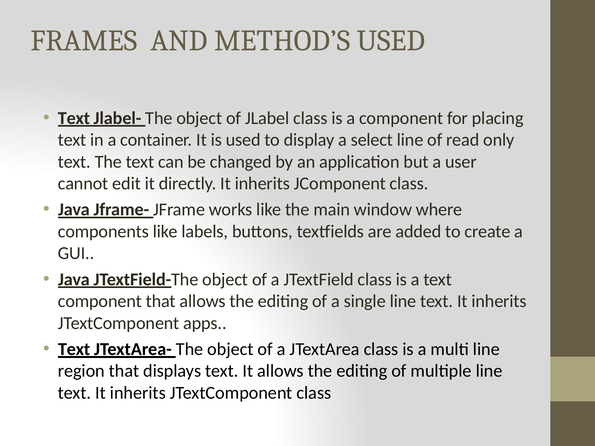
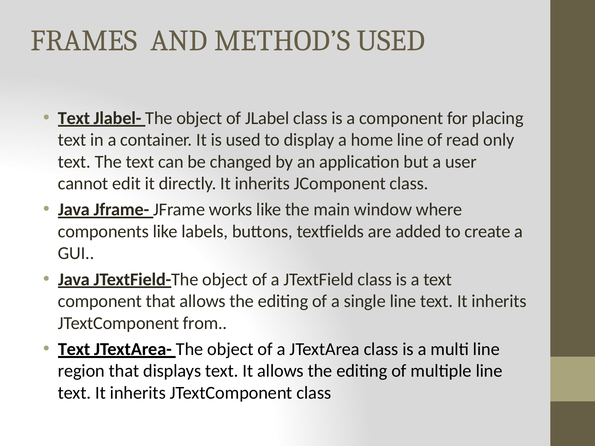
select: select -> home
apps: apps -> from
